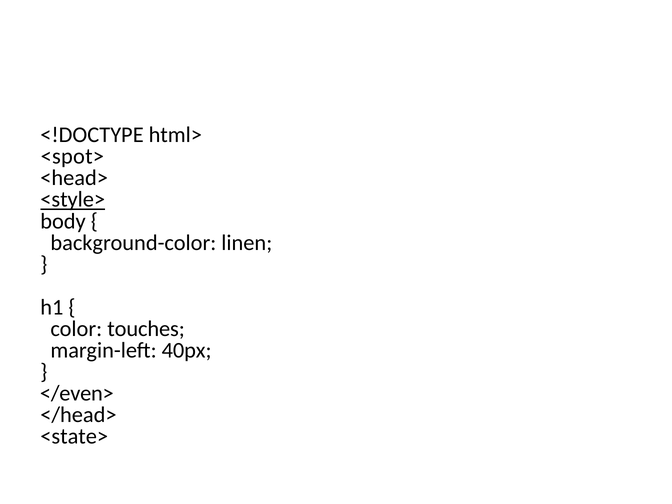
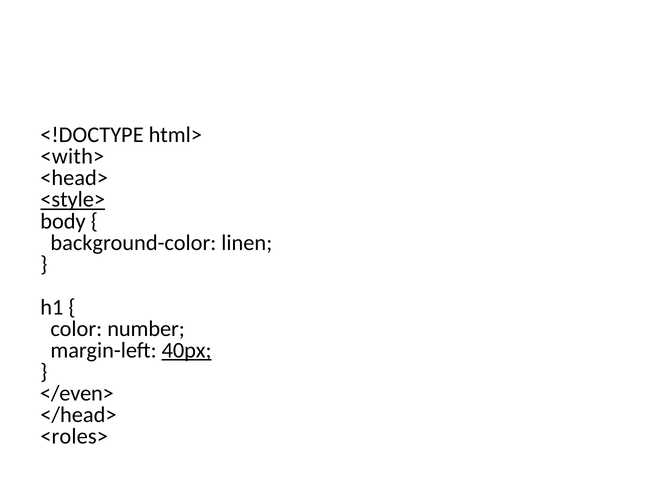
<spot>: <spot> -> <with>
touches: touches -> number
40px underline: none -> present
<state>: <state> -> <roles>
